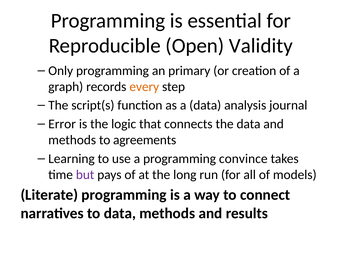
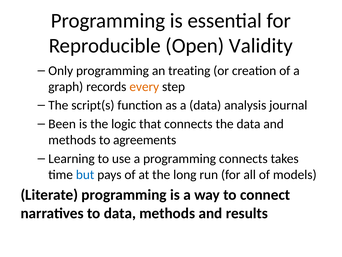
primary: primary -> treating
Error: Error -> Been
programming convince: convince -> connects
but colour: purple -> blue
